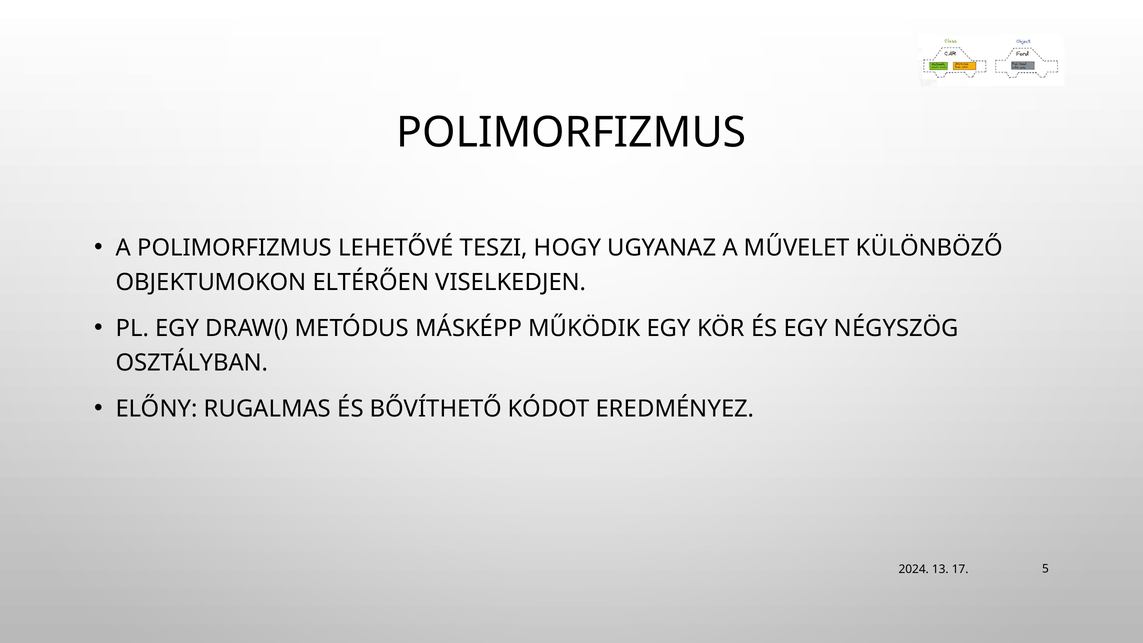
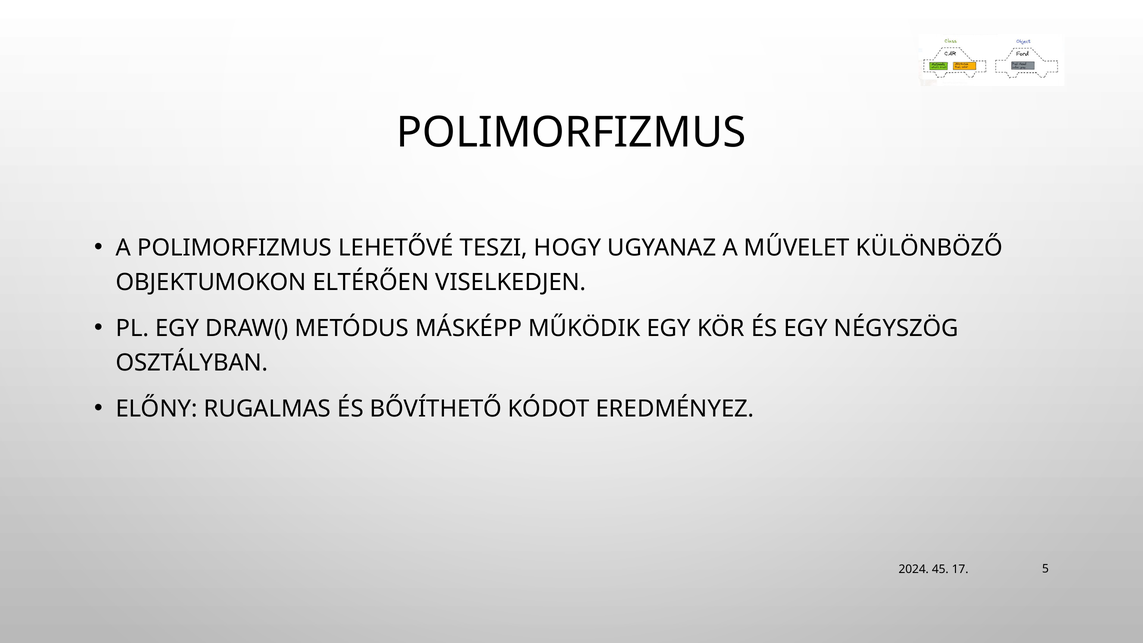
13: 13 -> 45
